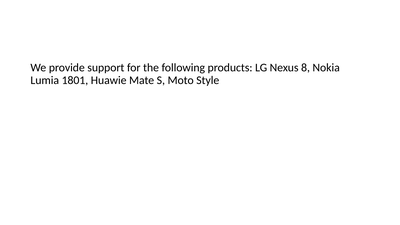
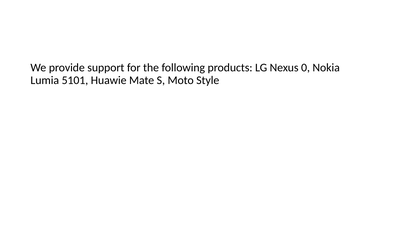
8: 8 -> 0
1801: 1801 -> 5101
